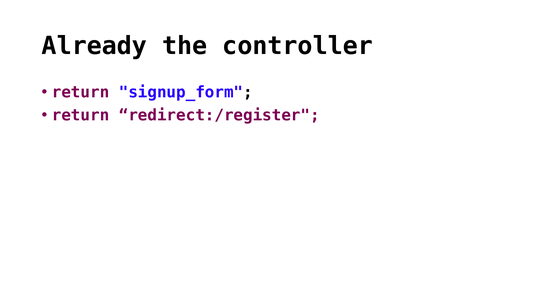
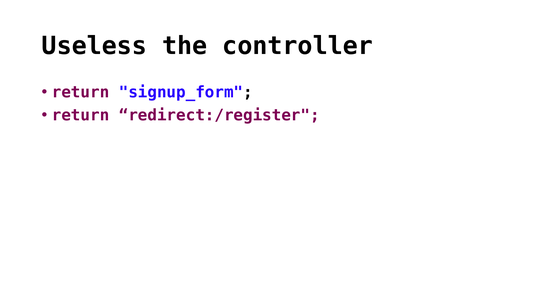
Already: Already -> Useless
